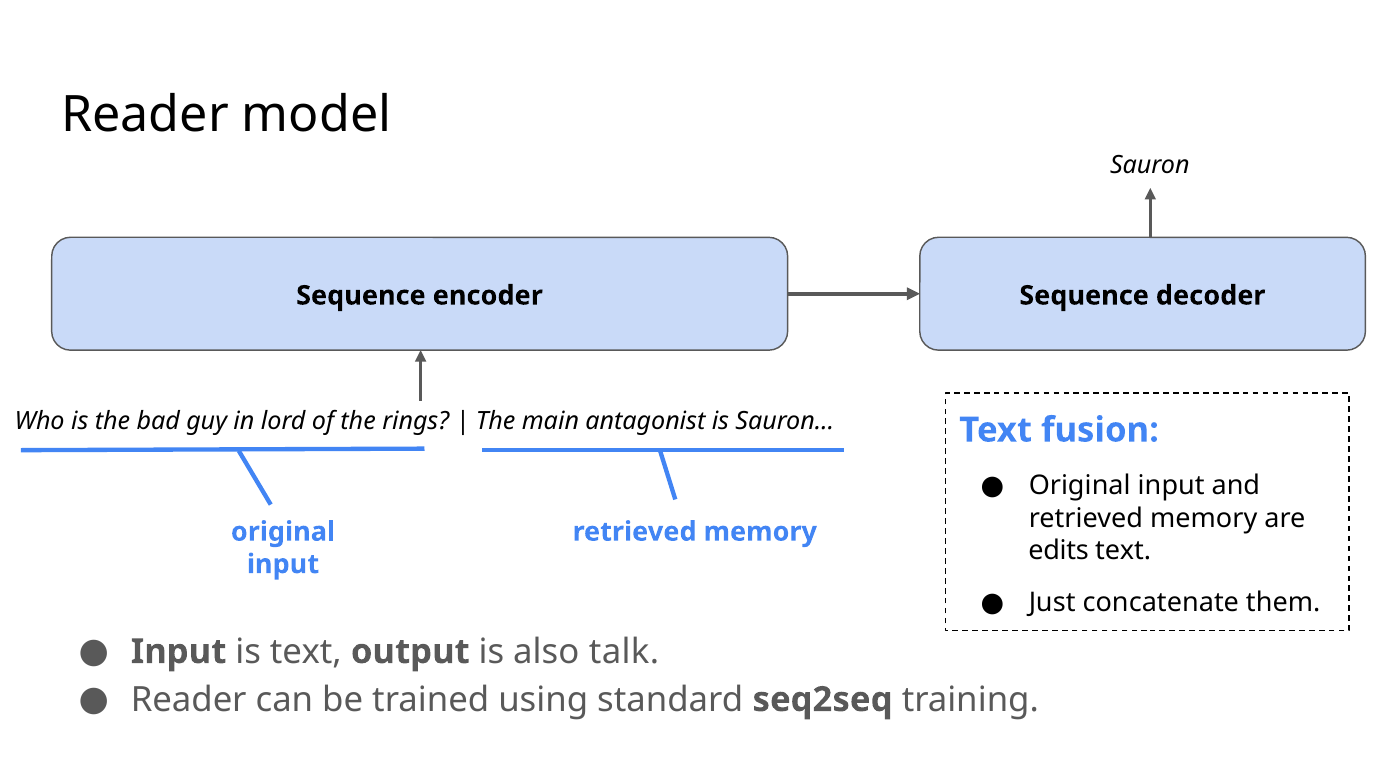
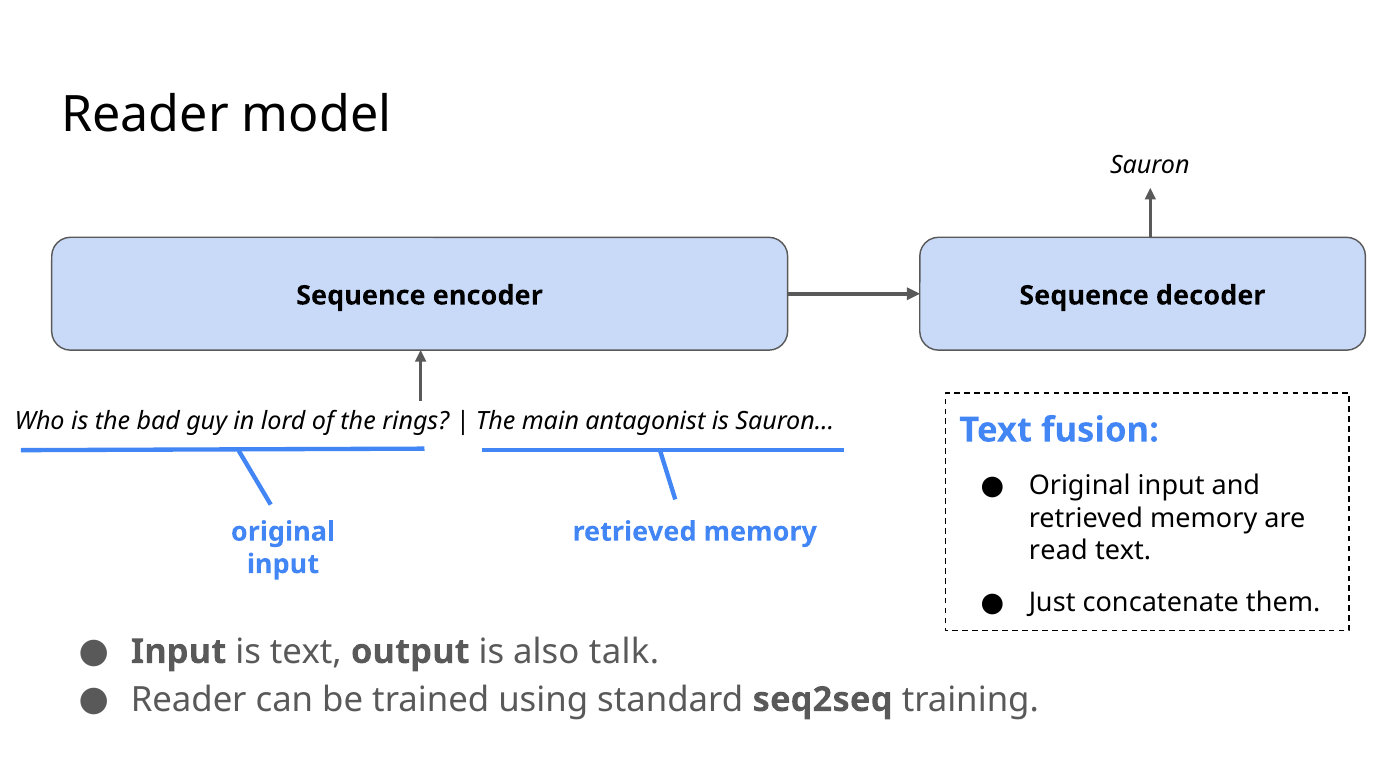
edits: edits -> read
